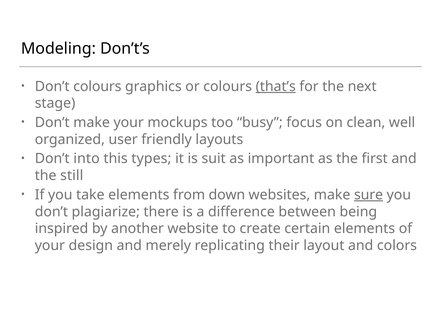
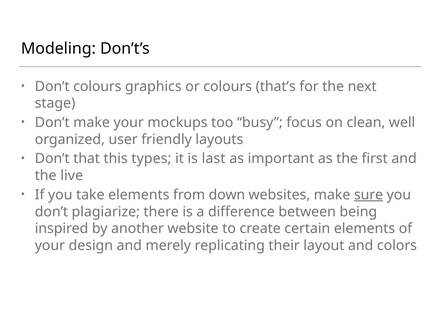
that’s underline: present -> none
into: into -> that
suit: suit -> last
still: still -> live
